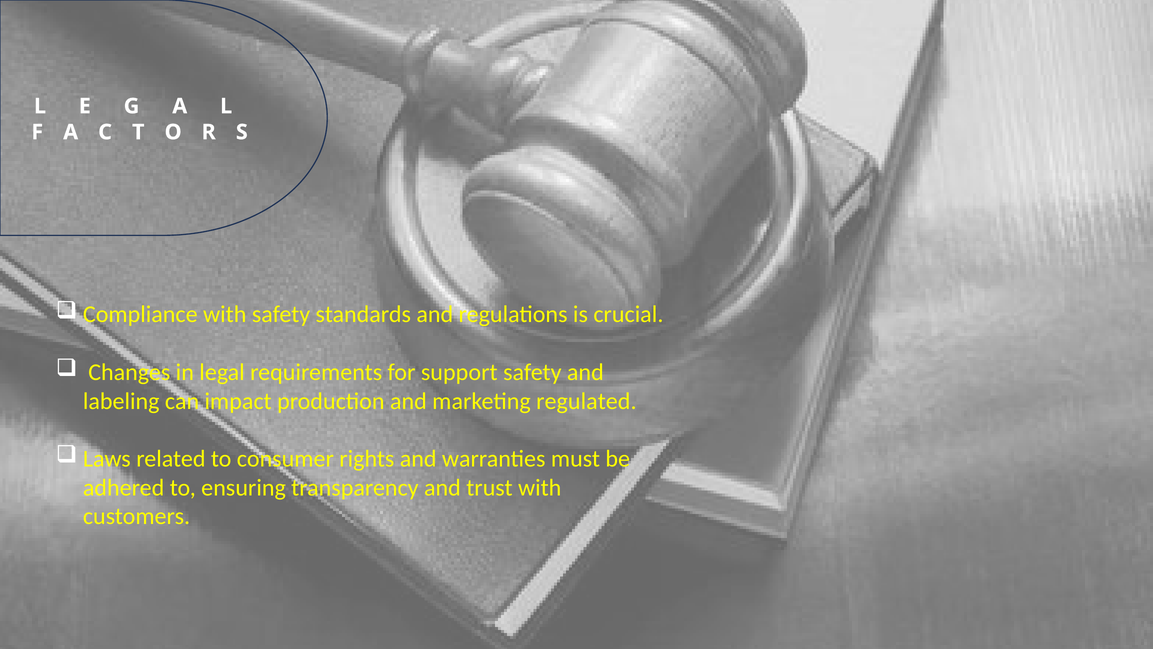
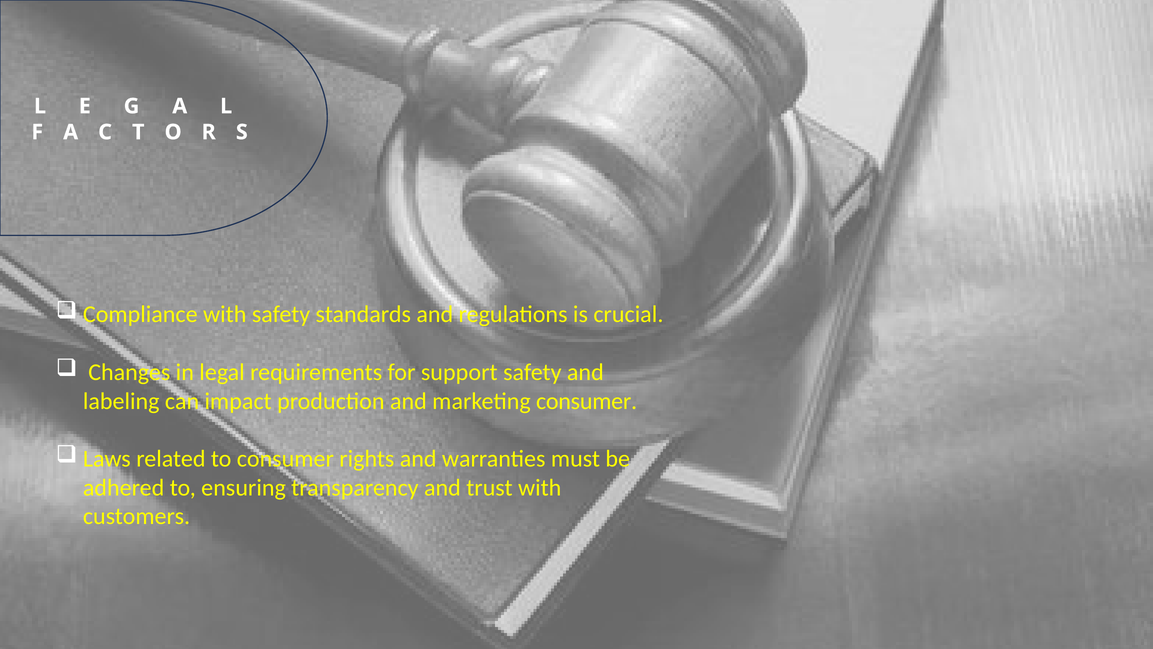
marketing regulated: regulated -> consumer
